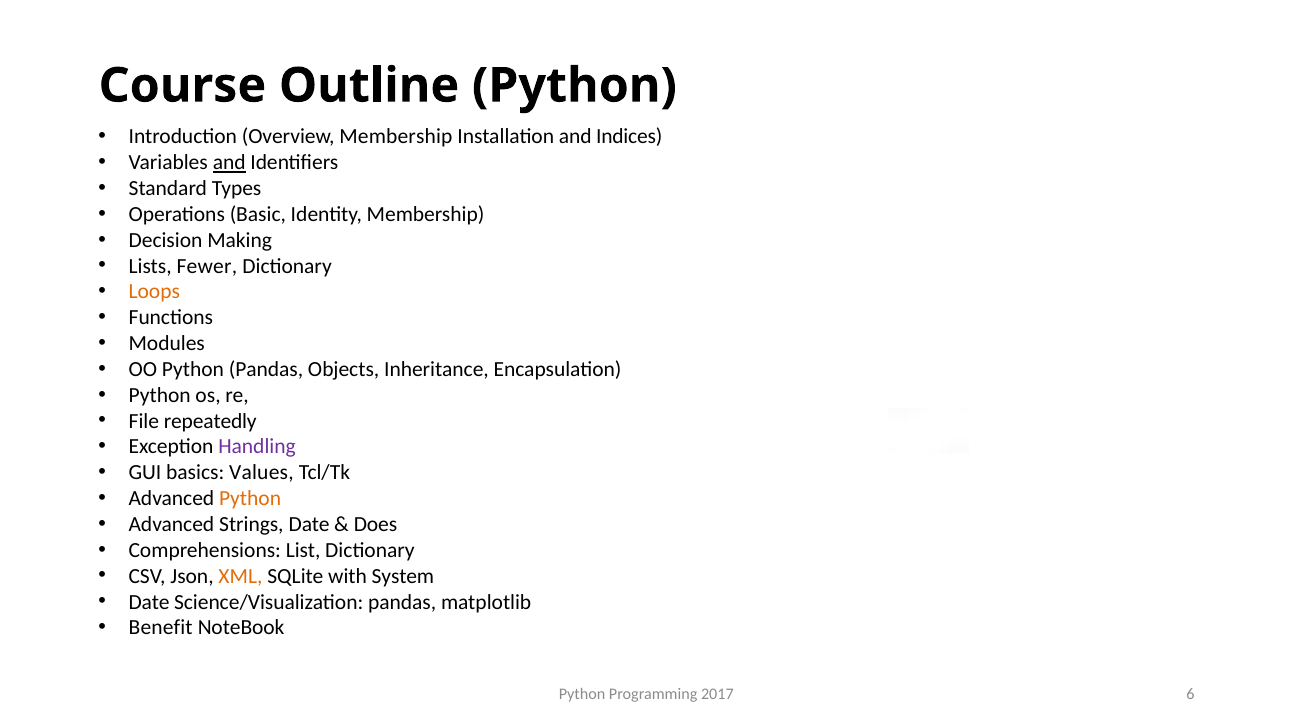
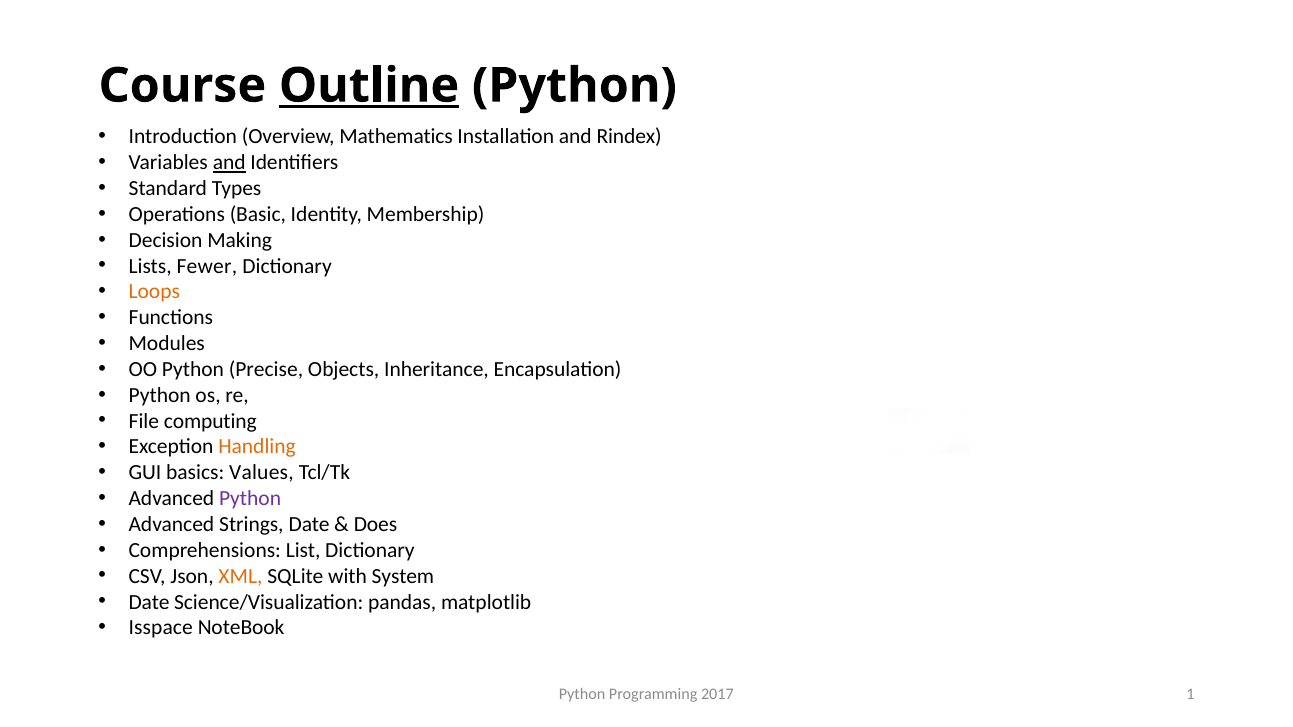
Outline underline: none -> present
Overview Membership: Membership -> Mathematics
Indices: Indices -> Rindex
Python Pandas: Pandas -> Precise
repeatedly: repeatedly -> computing
Handling colour: purple -> orange
Python at (250, 499) colour: orange -> purple
Benefit: Benefit -> Isspace
6: 6 -> 1
